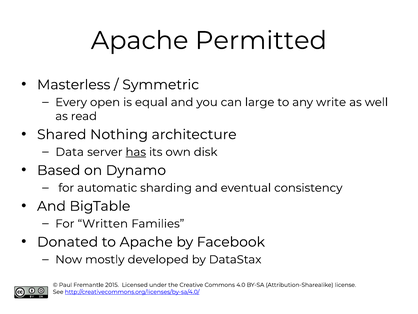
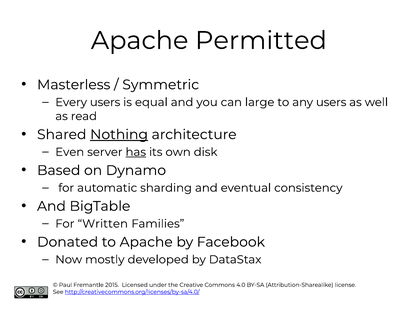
Every open: open -> users
any write: write -> users
Nothing underline: none -> present
Data: Data -> Even
